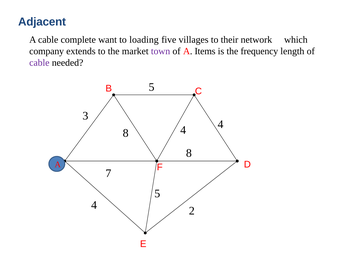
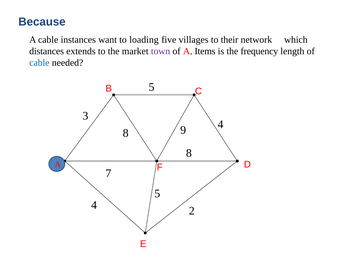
Adjacent: Adjacent -> Because
complete: complete -> instances
company: company -> distances
cable at (39, 63) colour: purple -> blue
8 4: 4 -> 9
